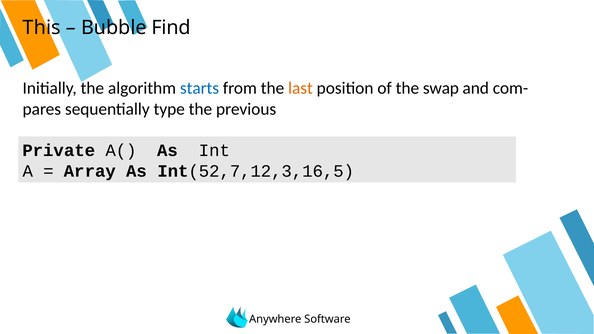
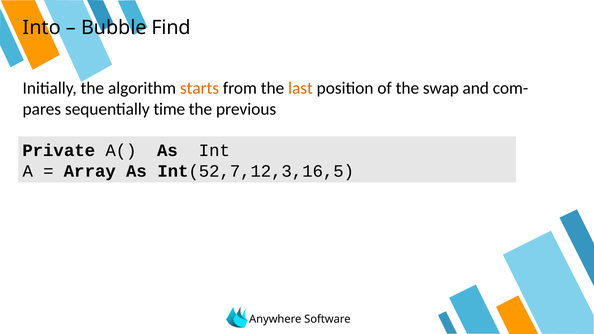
This: This -> Into
starts colour: blue -> orange
type: type -> time
